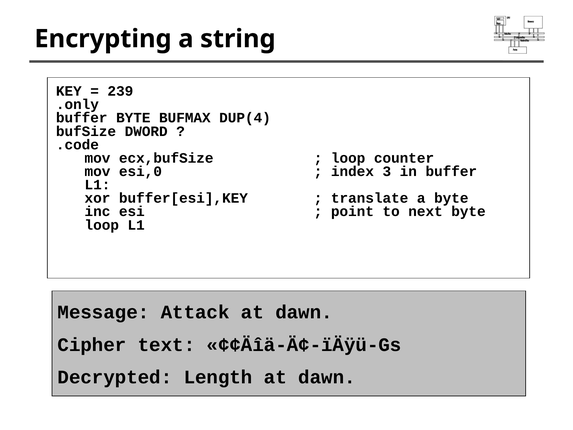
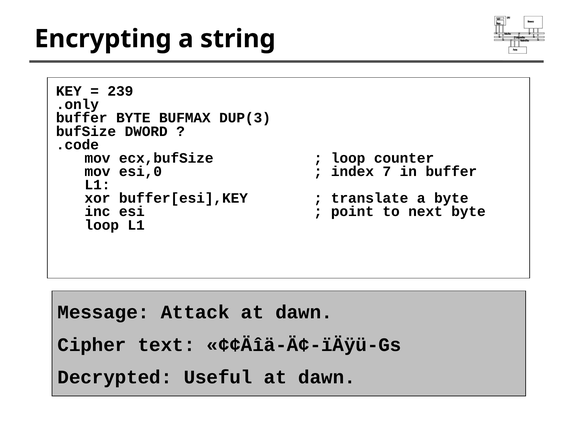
DUP(4: DUP(4 -> DUP(3
3: 3 -> 7
Length: Length -> Useful
